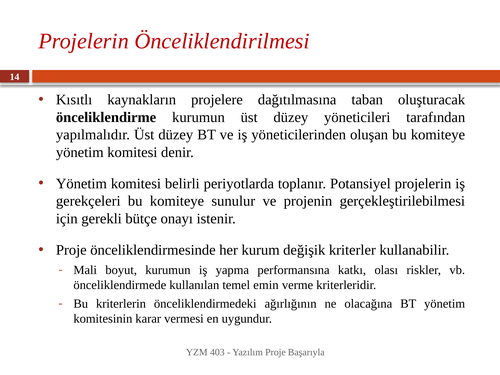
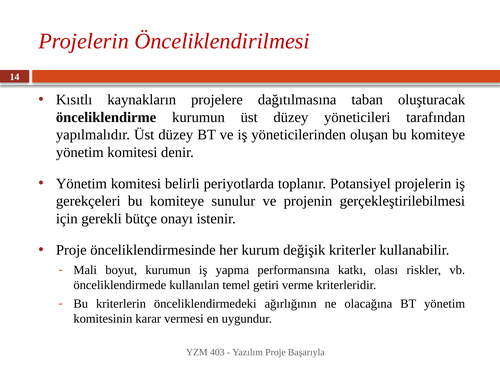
emin: emin -> getiri
